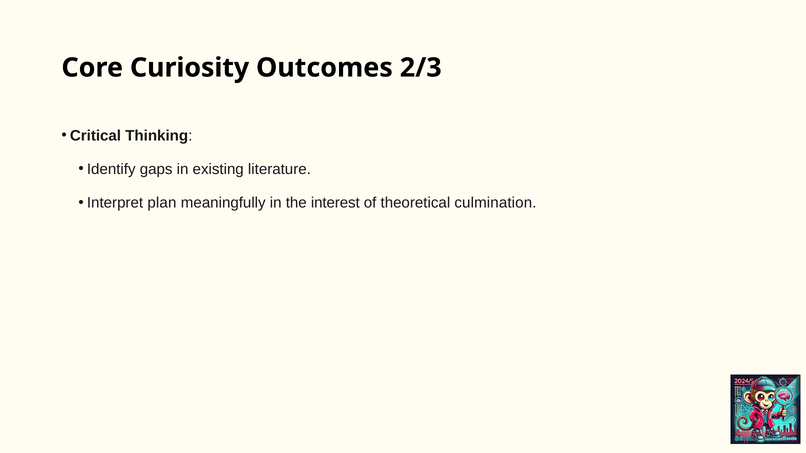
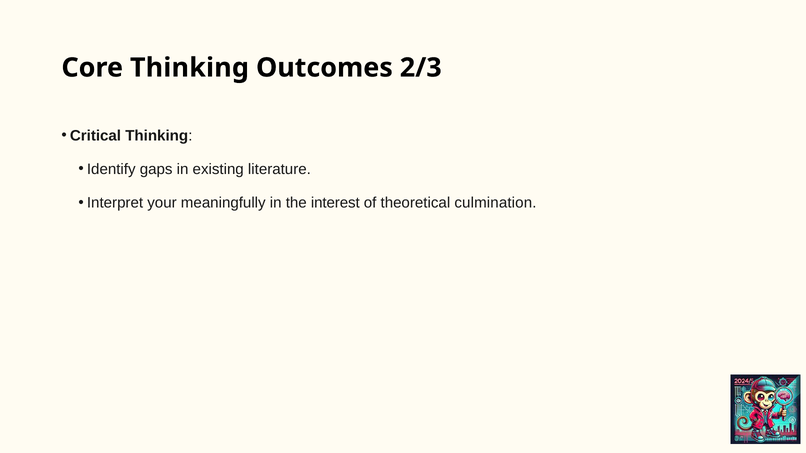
Core Curiosity: Curiosity -> Thinking
plan: plan -> your
